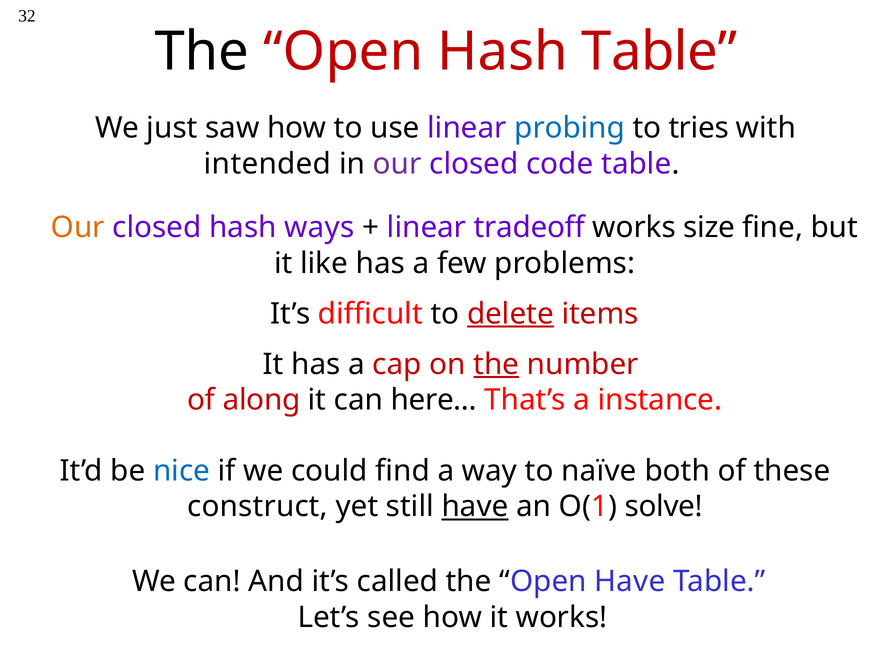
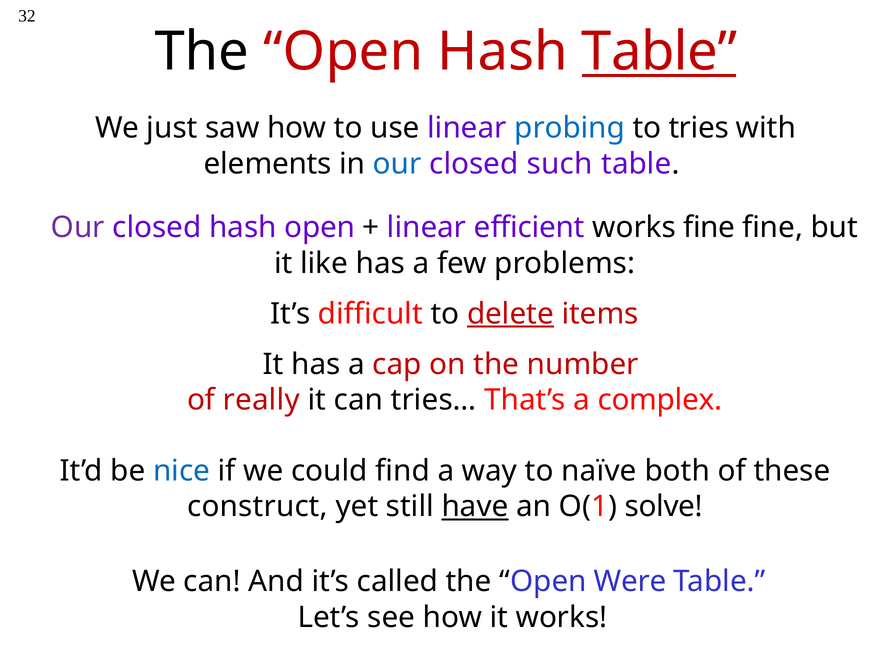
Table at (659, 52) underline: none -> present
intended: intended -> elements
our at (397, 164) colour: purple -> blue
code: code -> such
Our at (78, 228) colour: orange -> purple
hash ways: ways -> open
tradeoff: tradeoff -> efficient
works size: size -> fine
the at (496, 364) underline: present -> none
along: along -> really
here…: here… -> tries…
instance: instance -> complex
Open Have: Have -> Were
